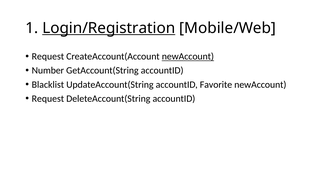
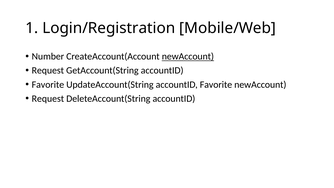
Login/Registration underline: present -> none
Request at (48, 56): Request -> Number
Number at (48, 70): Number -> Request
Blacklist at (48, 84): Blacklist -> Favorite
